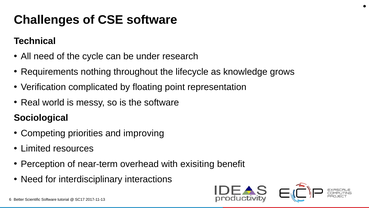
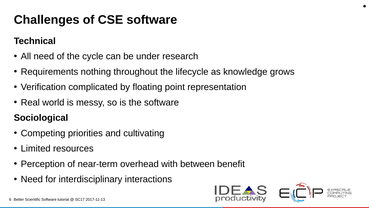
improving: improving -> cultivating
exisiting: exisiting -> between
